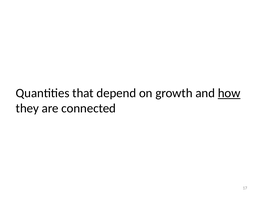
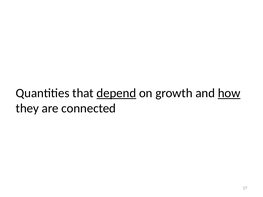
depend underline: none -> present
